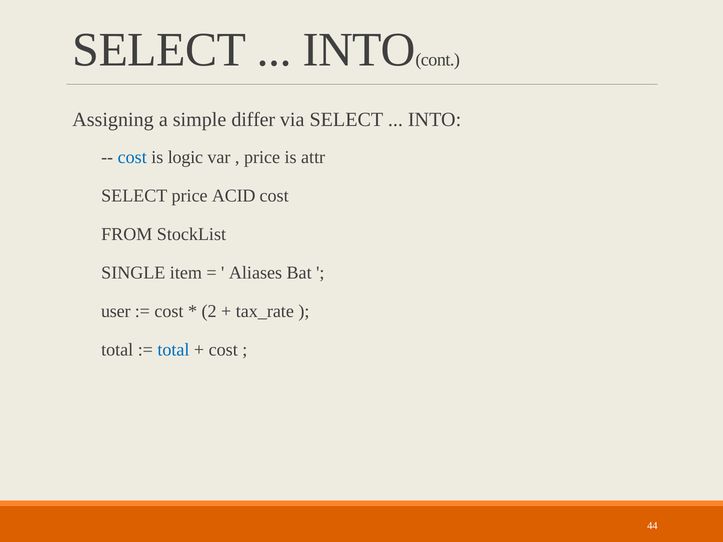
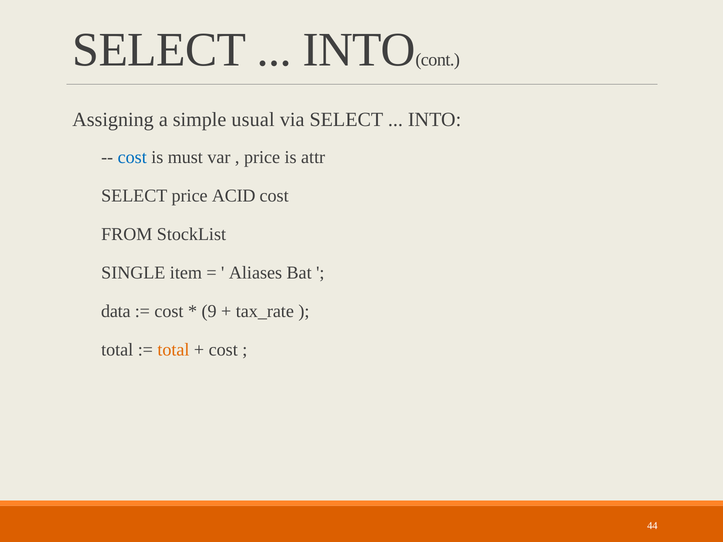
differ: differ -> usual
logic: logic -> must
user: user -> data
2: 2 -> 9
total at (173, 350) colour: blue -> orange
